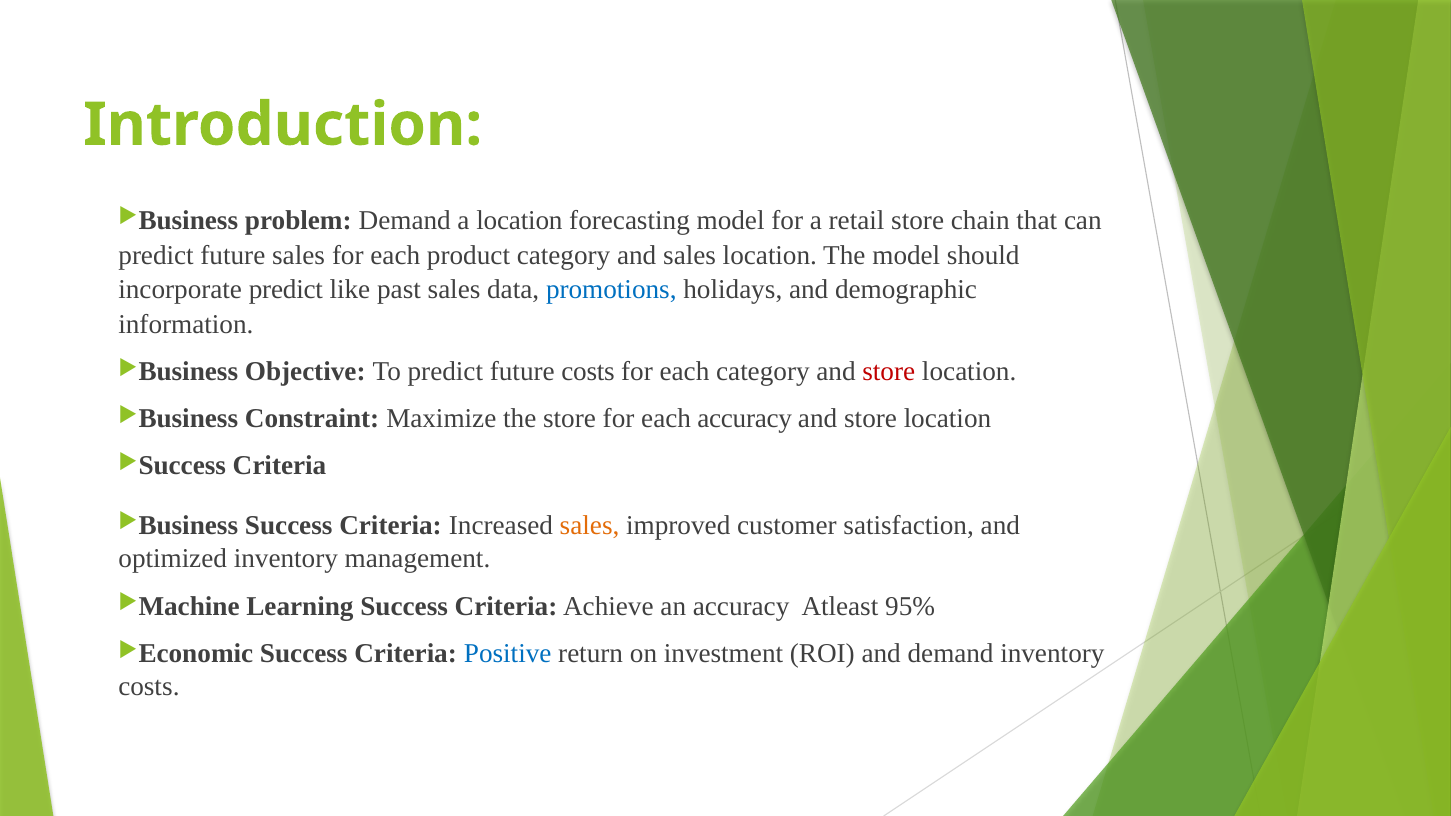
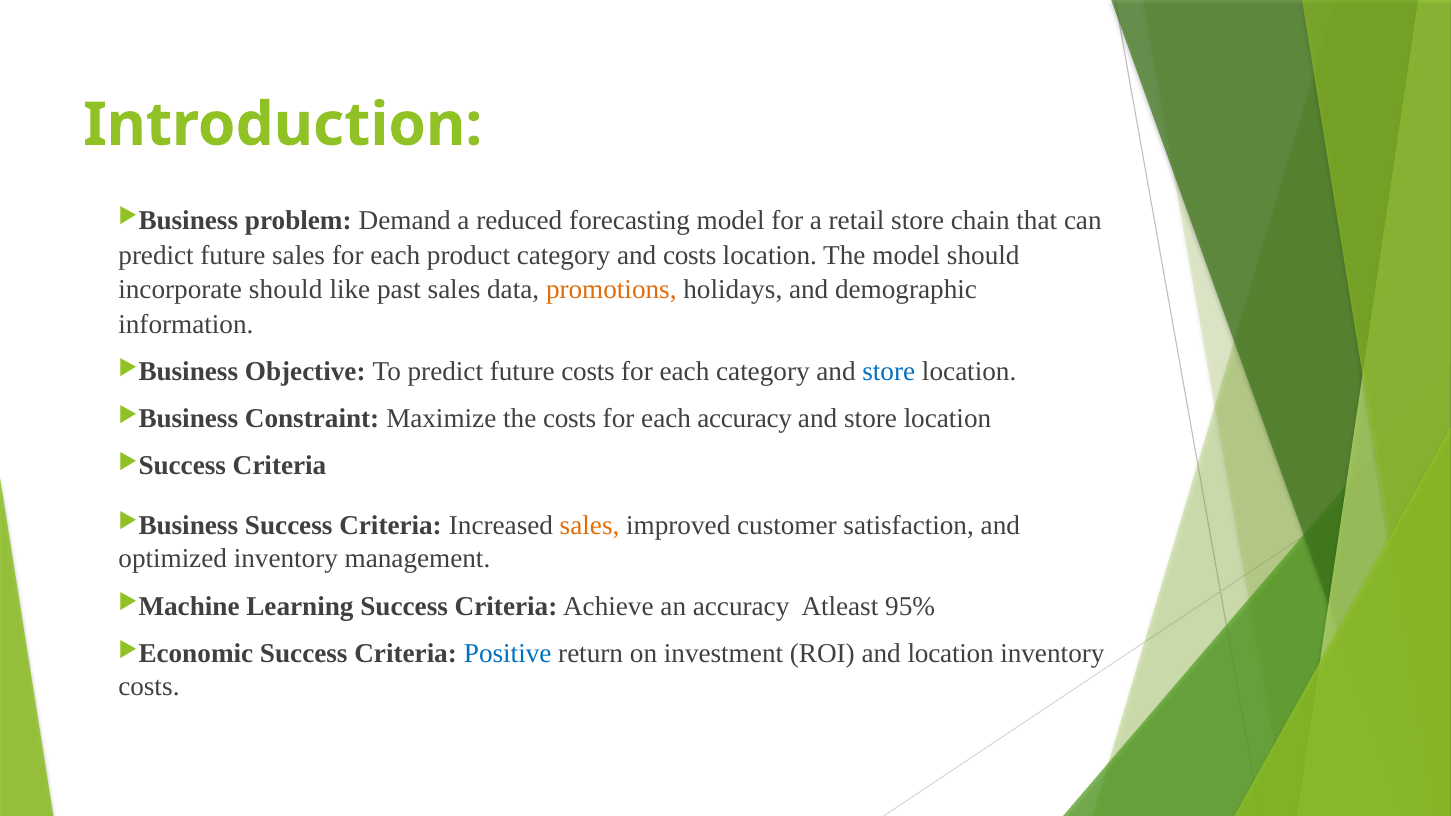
a location: location -> reduced
and sales: sales -> costs
incorporate predict: predict -> should
promotions colour: blue -> orange
store at (889, 372) colour: red -> blue
the store: store -> costs
and demand: demand -> location
